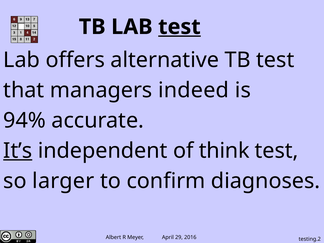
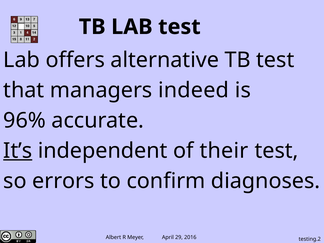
test at (179, 27) underline: present -> none
94%: 94% -> 96%
think: think -> their
larger: larger -> errors
